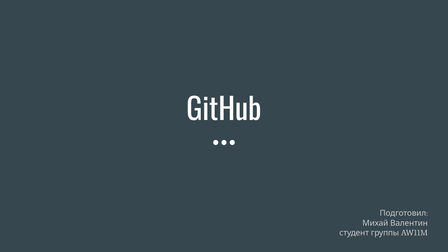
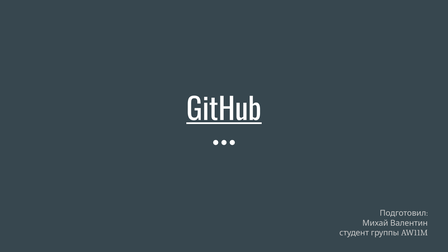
GitHub underline: none -> present
